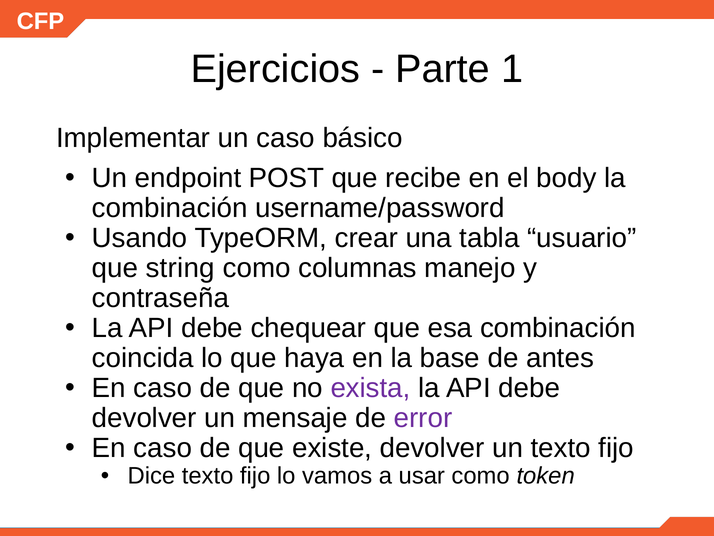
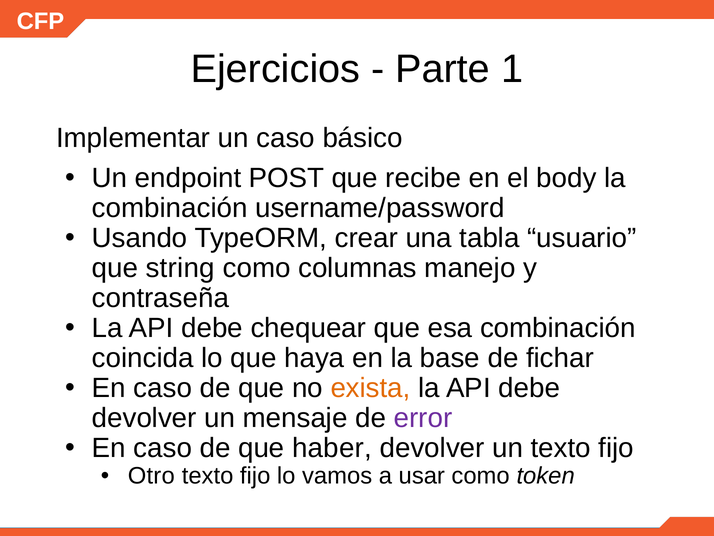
antes: antes -> fichar
exista colour: purple -> orange
existe: existe -> haber
Dice: Dice -> Otro
